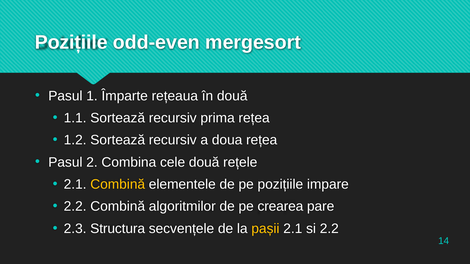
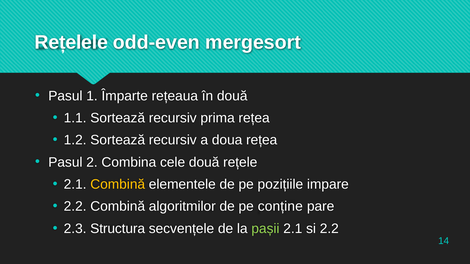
Pozițiile at (71, 42): Pozițiile -> Rețelele
crearea: crearea -> conține
pașii colour: yellow -> light green
